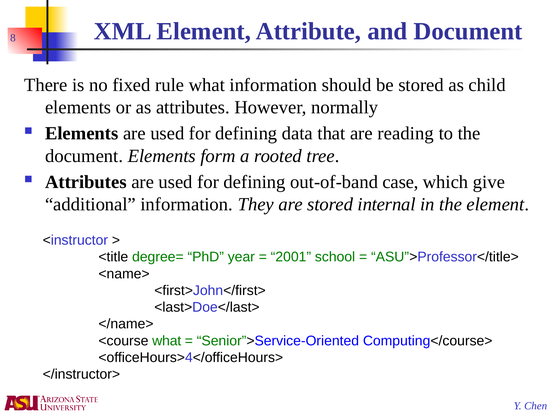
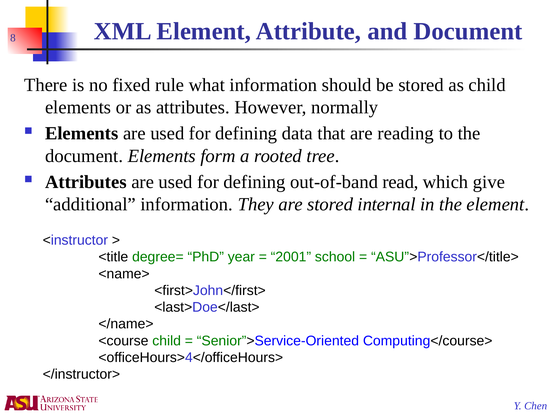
case: case -> read
<course what: what -> child
